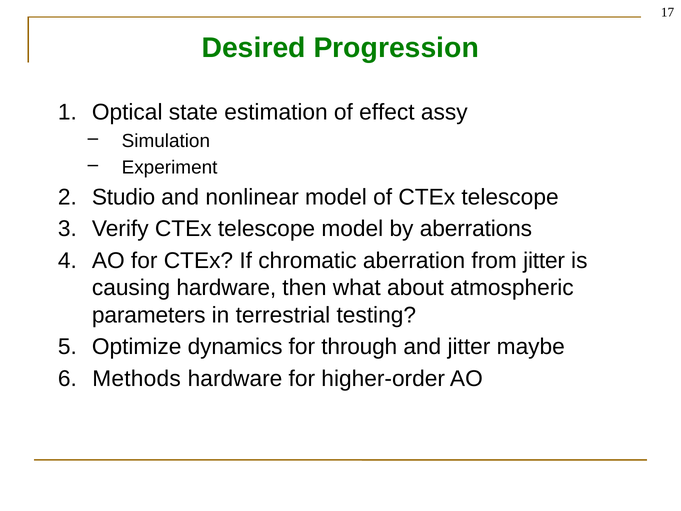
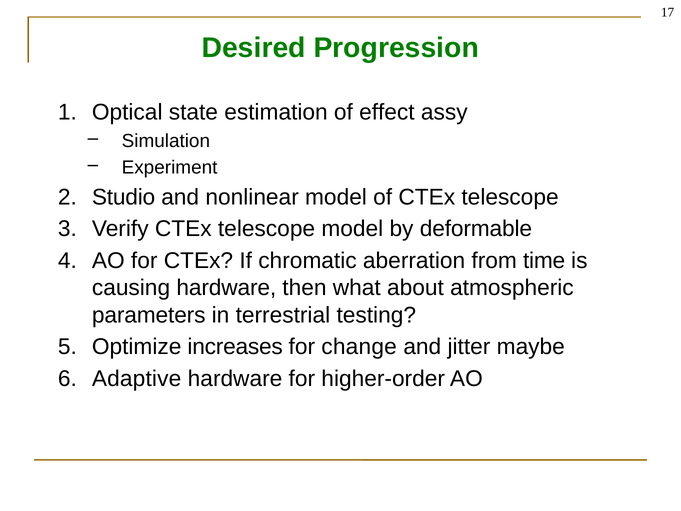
aberrations: aberrations -> deformable
from jitter: jitter -> time
dynamics: dynamics -> increases
through: through -> change
Methods: Methods -> Adaptive
